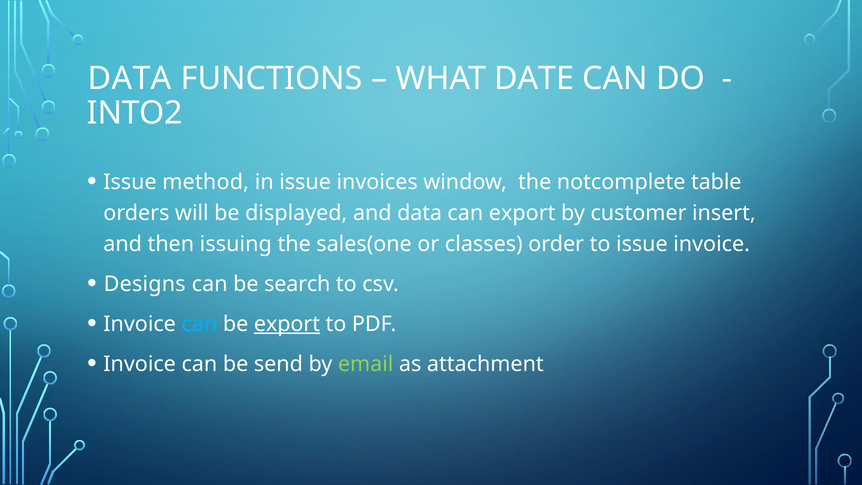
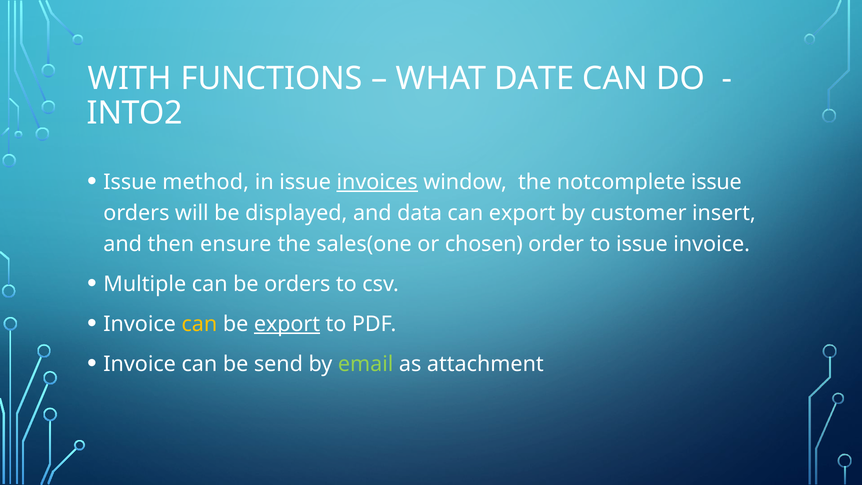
DATA at (130, 78): DATA -> WITH
invoices underline: none -> present
notcomplete table: table -> issue
issuing: issuing -> ensure
classes: classes -> chosen
Designs: Designs -> Multiple
be search: search -> orders
can at (199, 324) colour: light blue -> yellow
